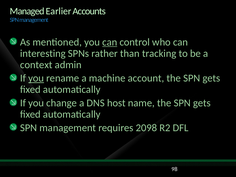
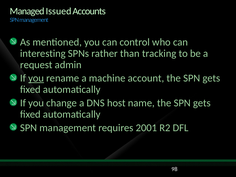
Earlier: Earlier -> Issued
can at (110, 42) underline: present -> none
context: context -> request
2098: 2098 -> 2001
